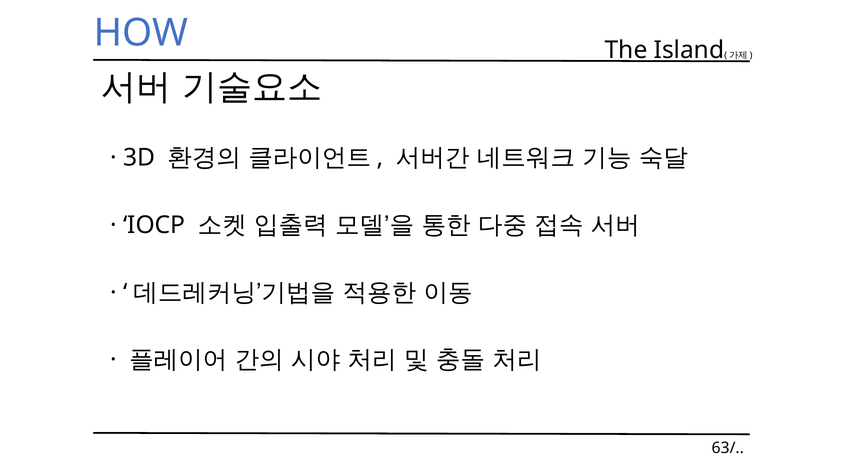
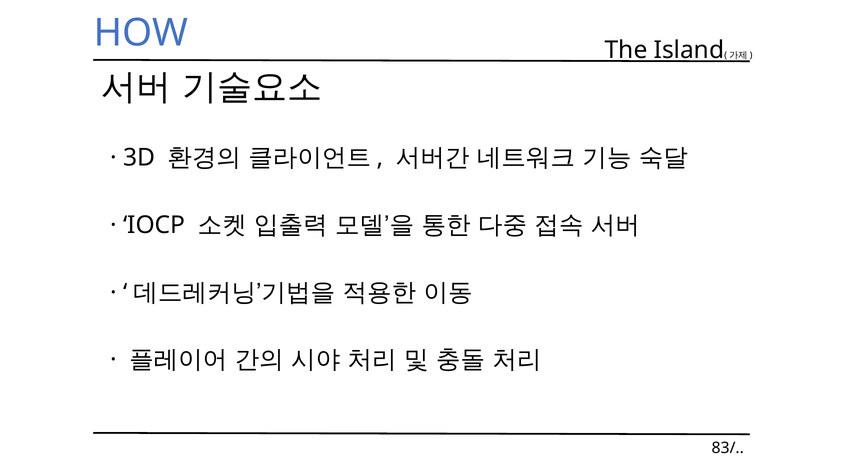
63/: 63/ -> 83/
